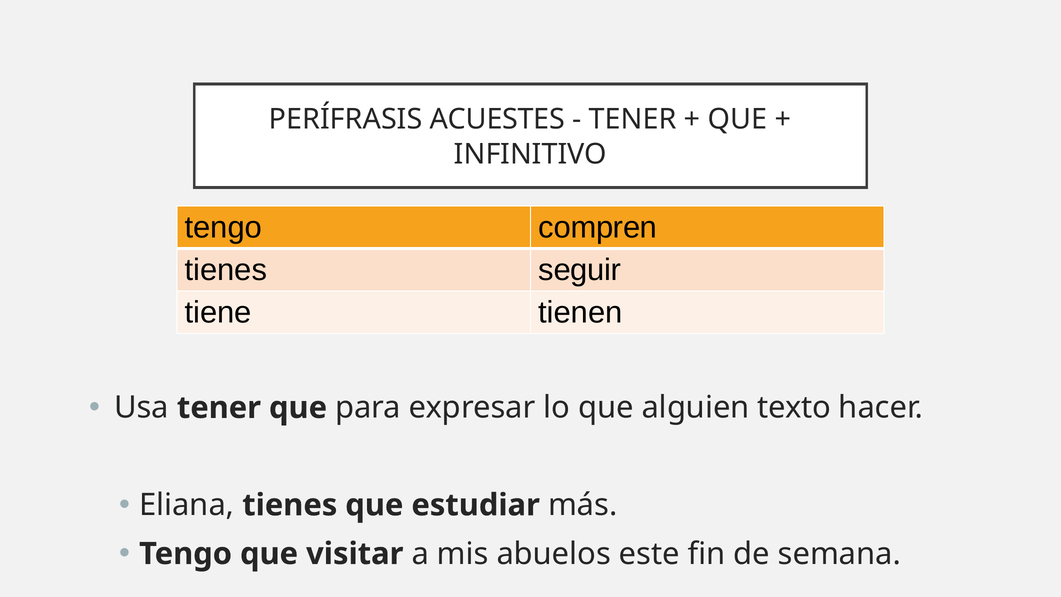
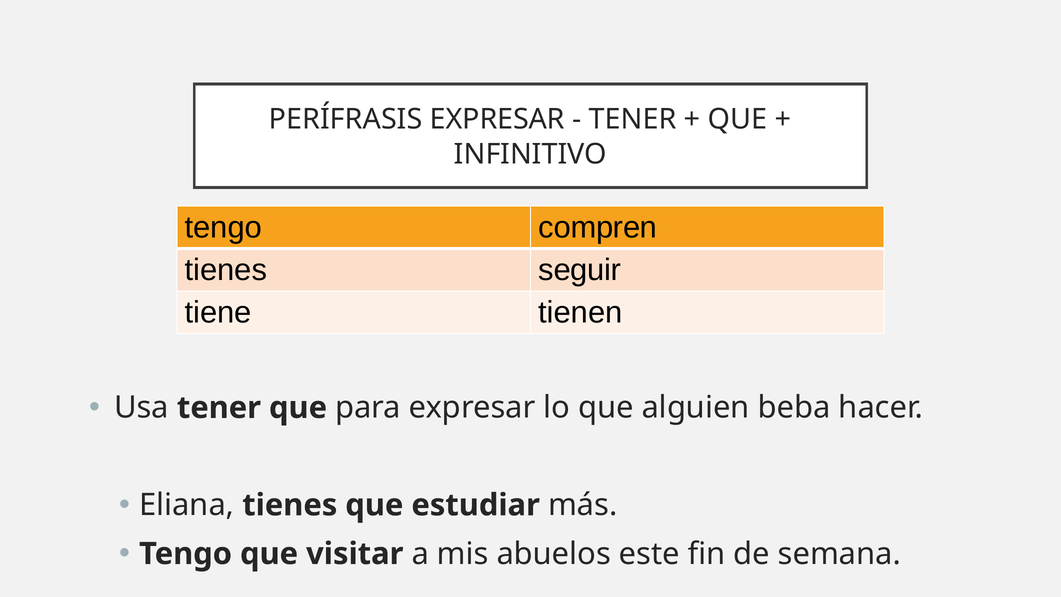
PERÍFRASIS ACUESTES: ACUESTES -> EXPRESAR
texto: texto -> beba
